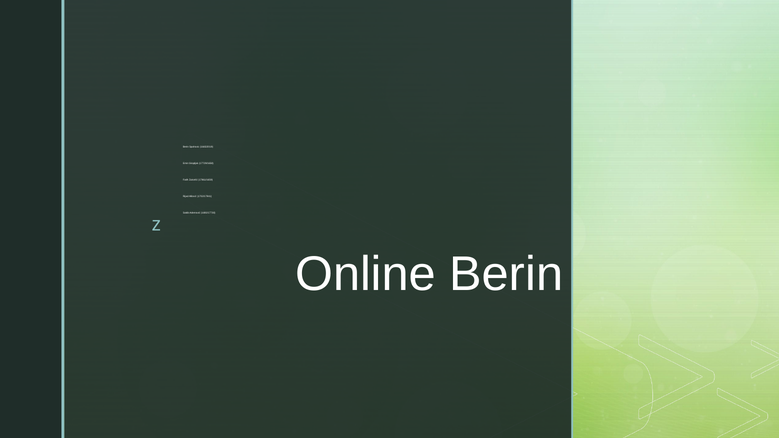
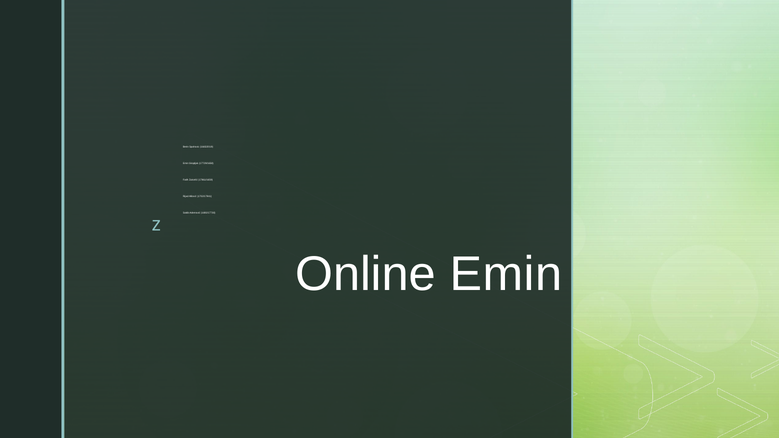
Online Berin: Berin -> Emin
